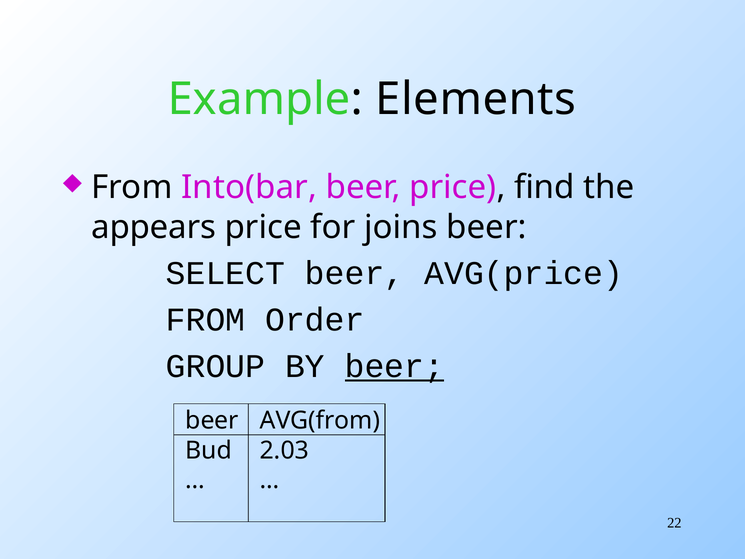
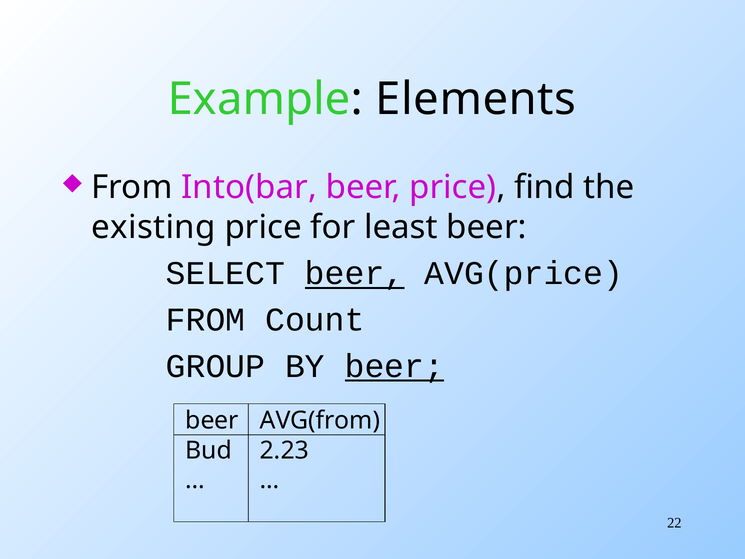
appears: appears -> existing
joins: joins -> least
beer at (355, 273) underline: none -> present
Order: Order -> Count
2.03: 2.03 -> 2.23
